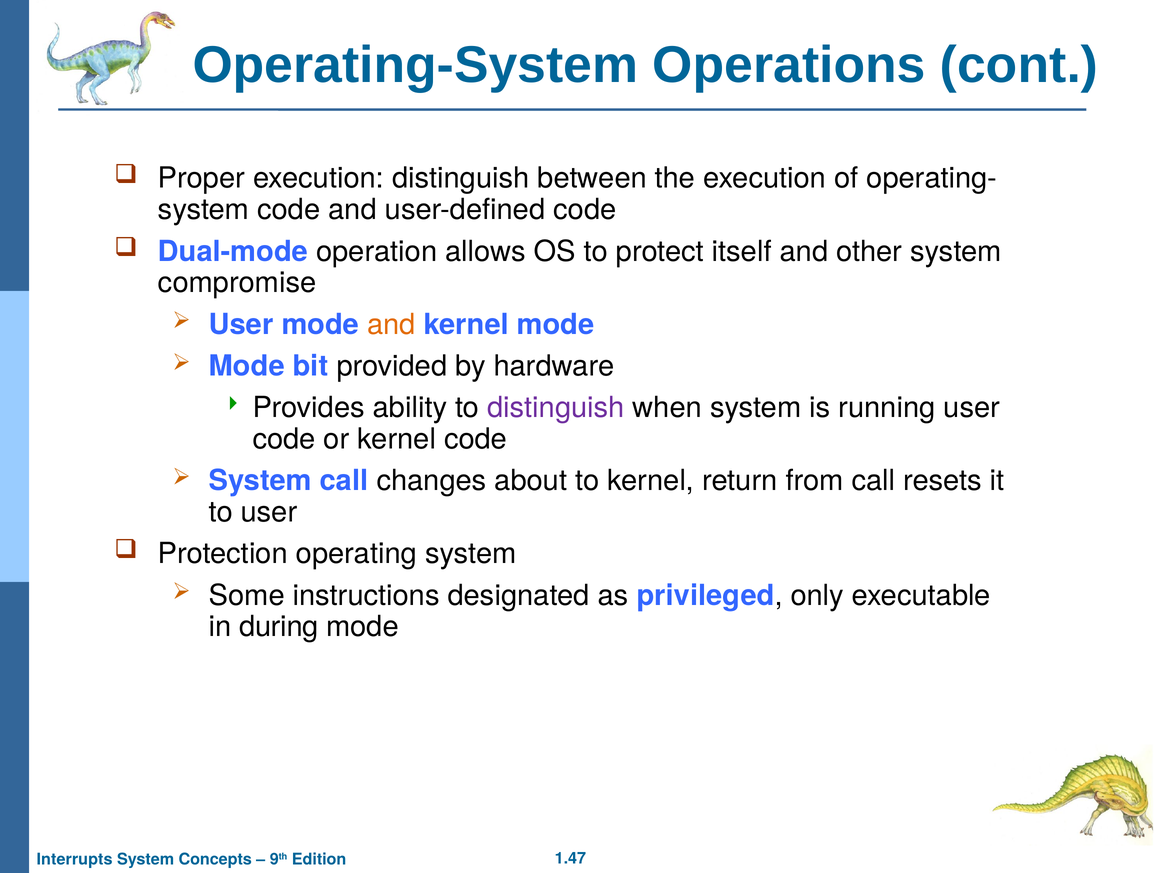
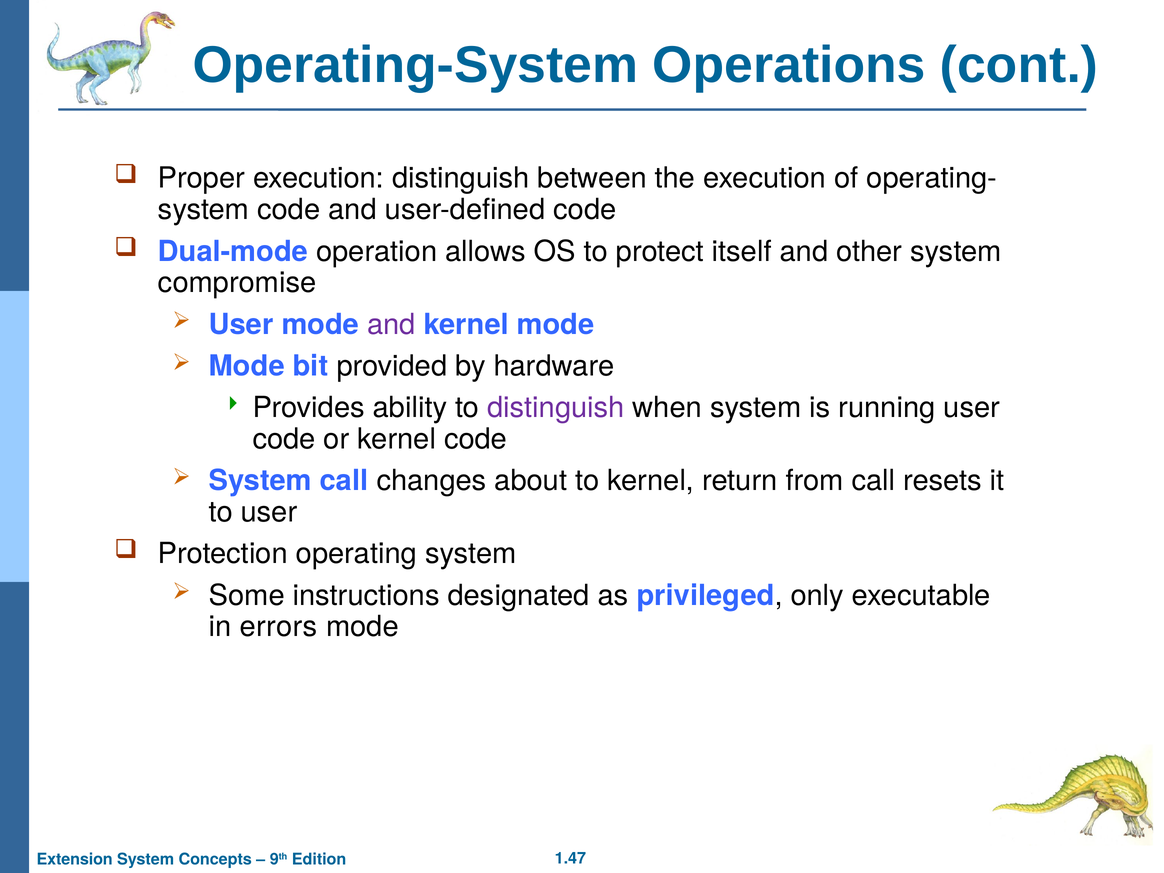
and at (391, 324) colour: orange -> purple
during: during -> errors
Interrupts: Interrupts -> Extension
